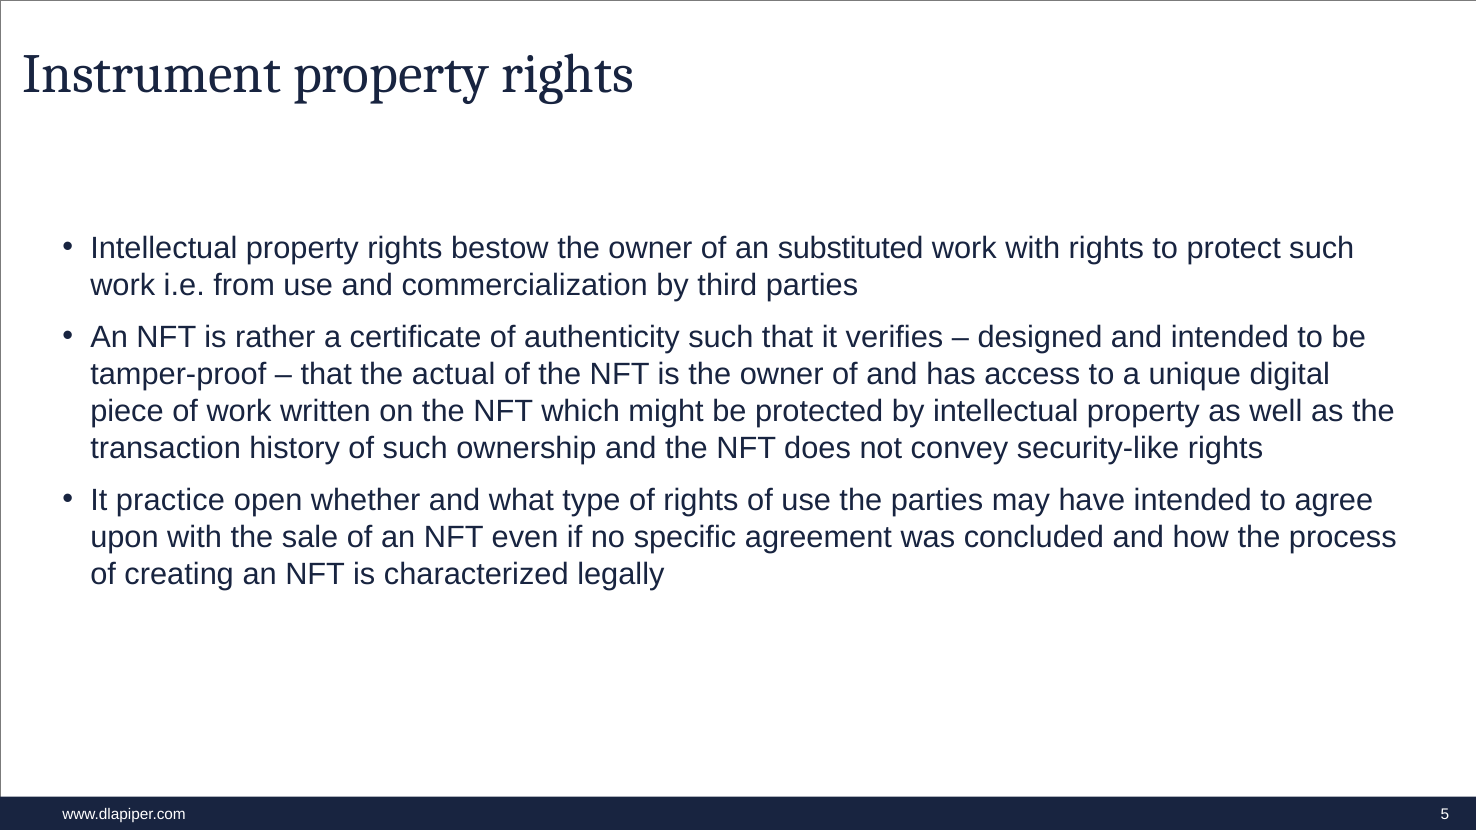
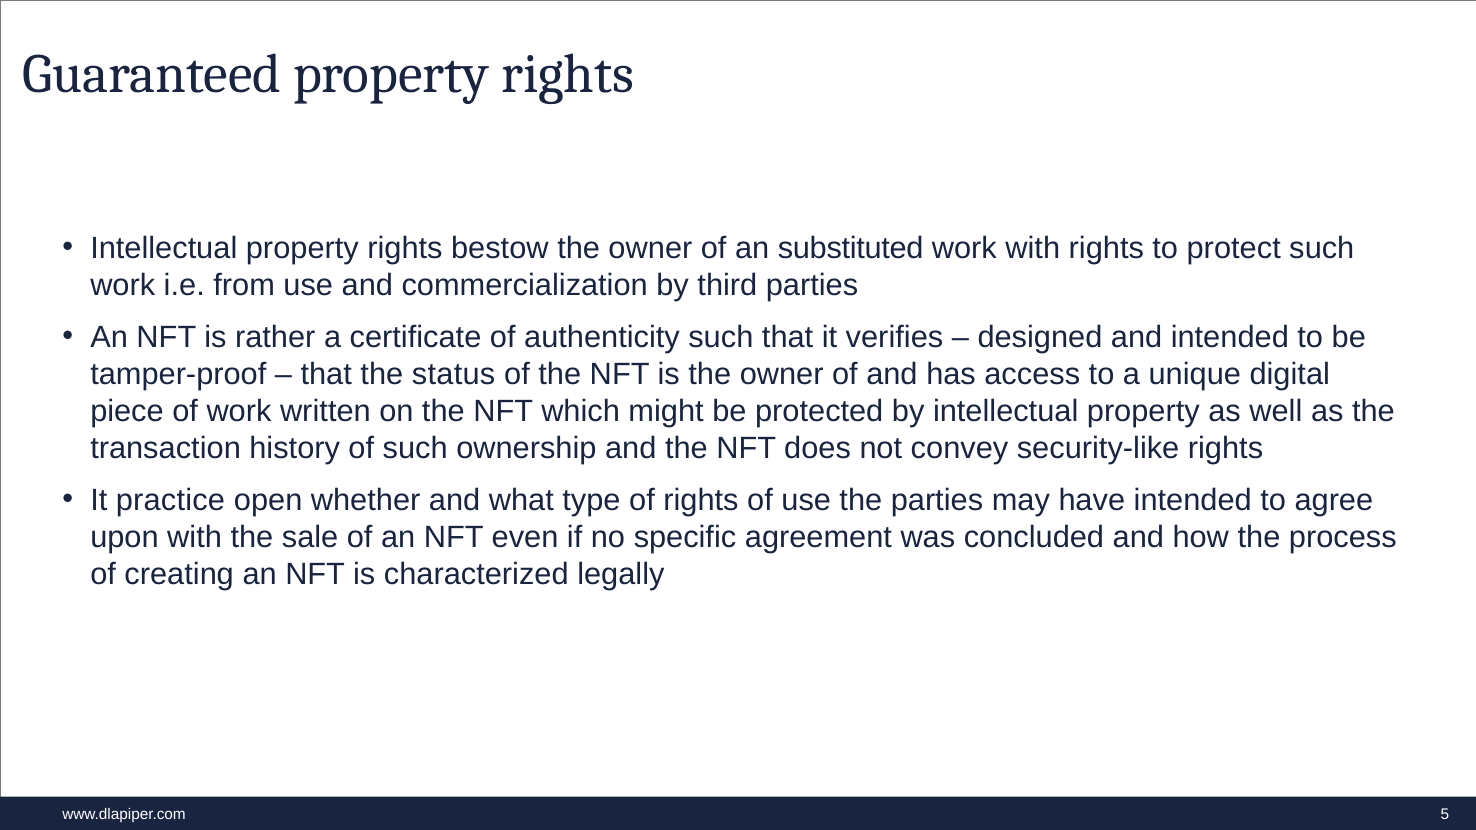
Instrument: Instrument -> Guaranteed
actual: actual -> status
